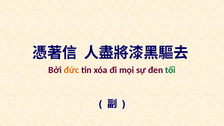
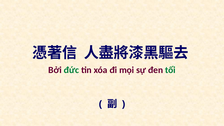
đức colour: orange -> green
